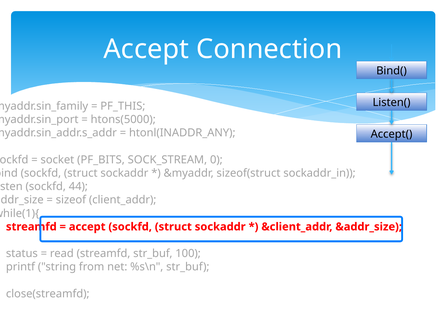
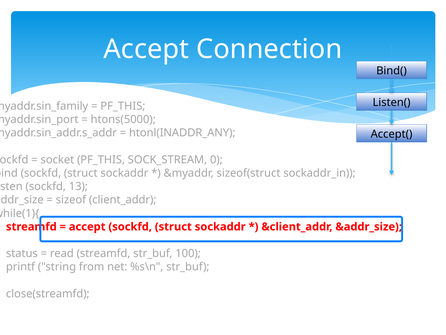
socket PF_BITS: PF_BITS -> PF_THIS
44: 44 -> 13
